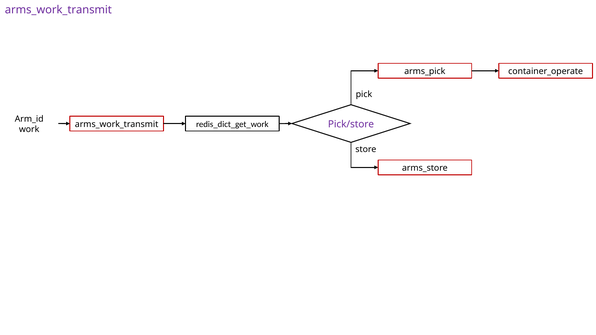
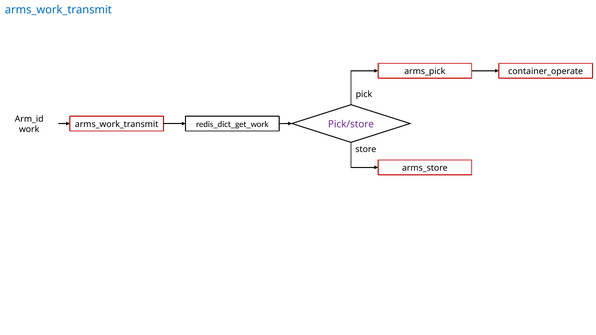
arms_work_transmit at (58, 10) colour: purple -> blue
